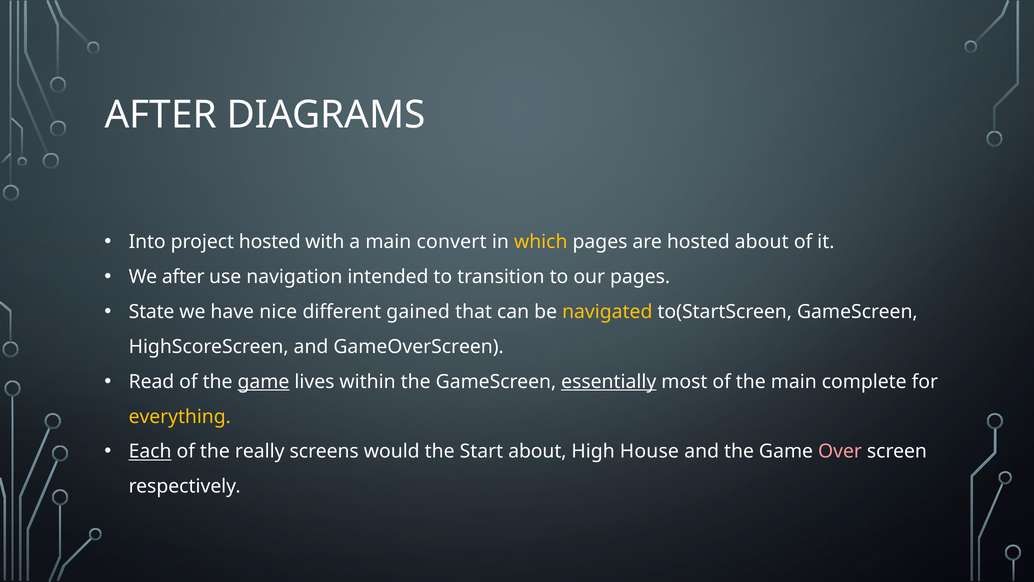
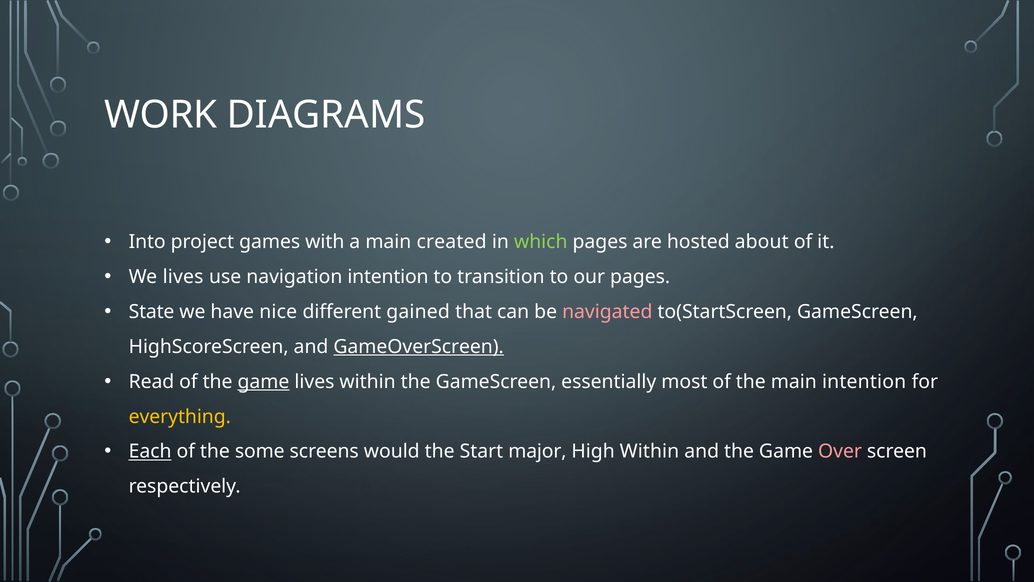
AFTER at (161, 115): AFTER -> WORK
project hosted: hosted -> games
convert: convert -> created
which colour: yellow -> light green
We after: after -> lives
navigation intended: intended -> intention
navigated colour: yellow -> pink
GameOverScreen underline: none -> present
essentially underline: present -> none
main complete: complete -> intention
really: really -> some
Start about: about -> major
High House: House -> Within
